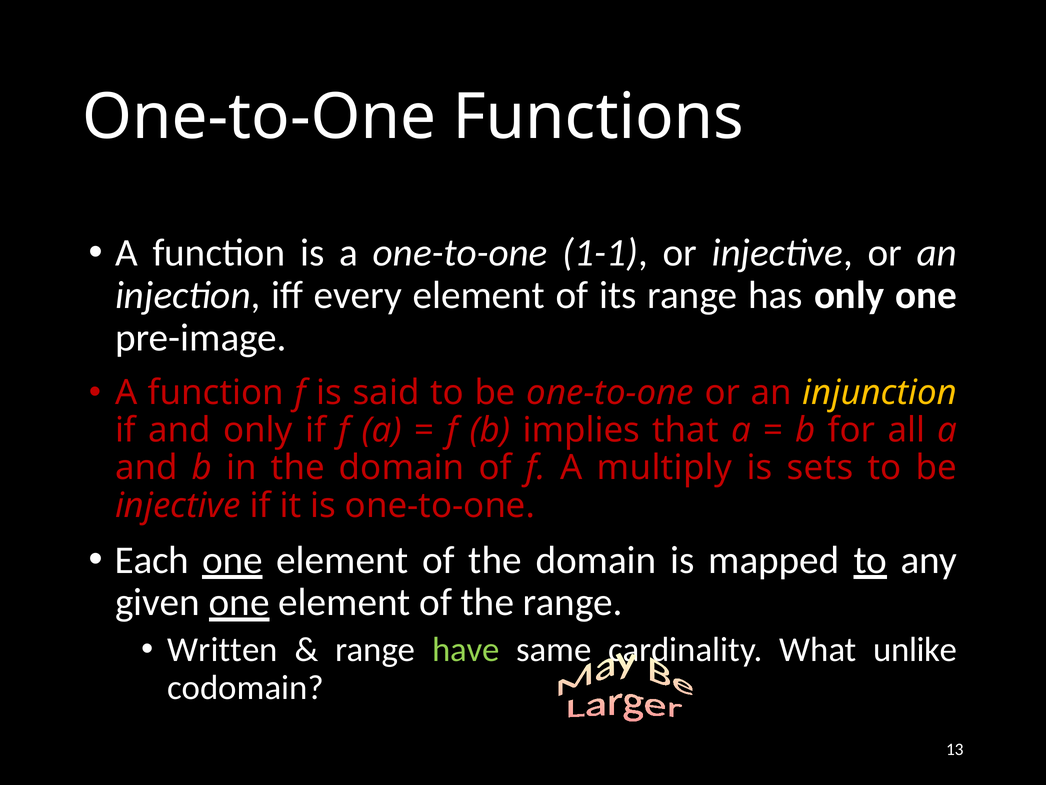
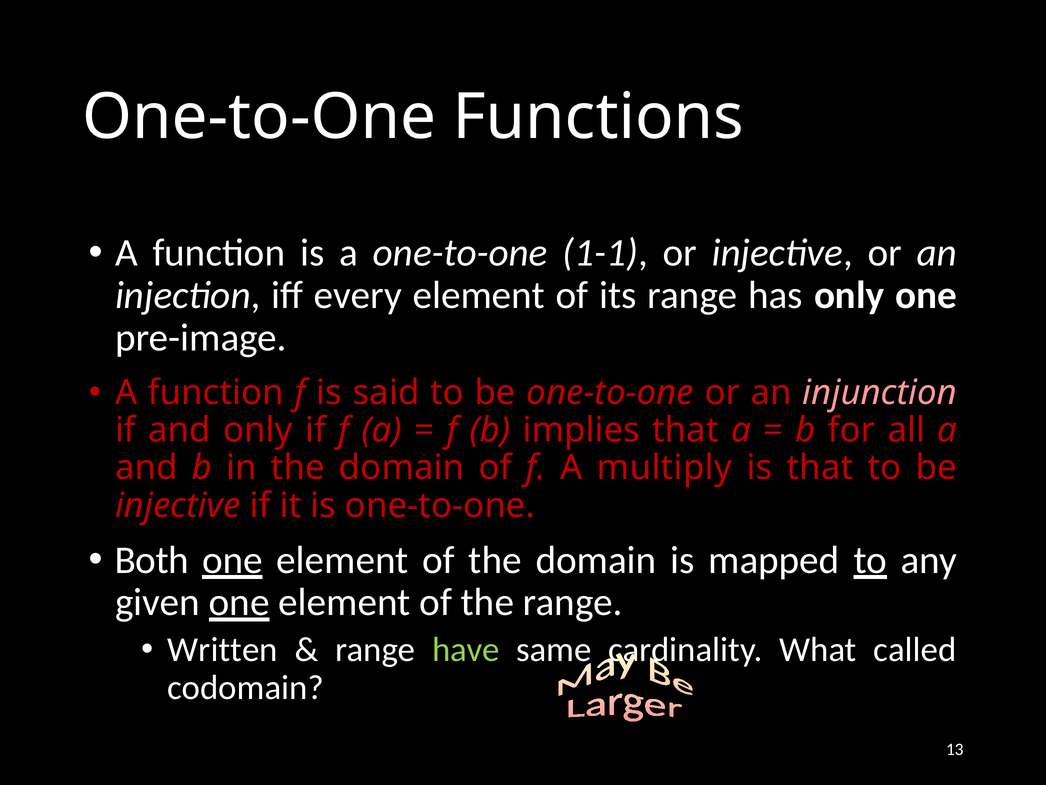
injunction colour: yellow -> pink
is sets: sets -> that
Each: Each -> Both
unlike: unlike -> called
